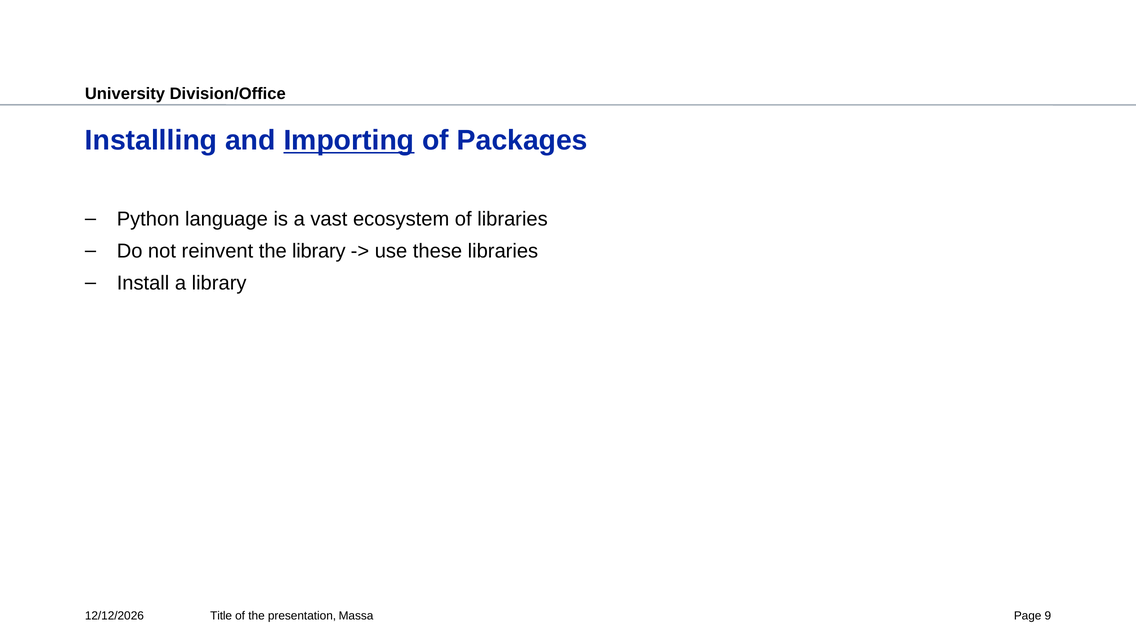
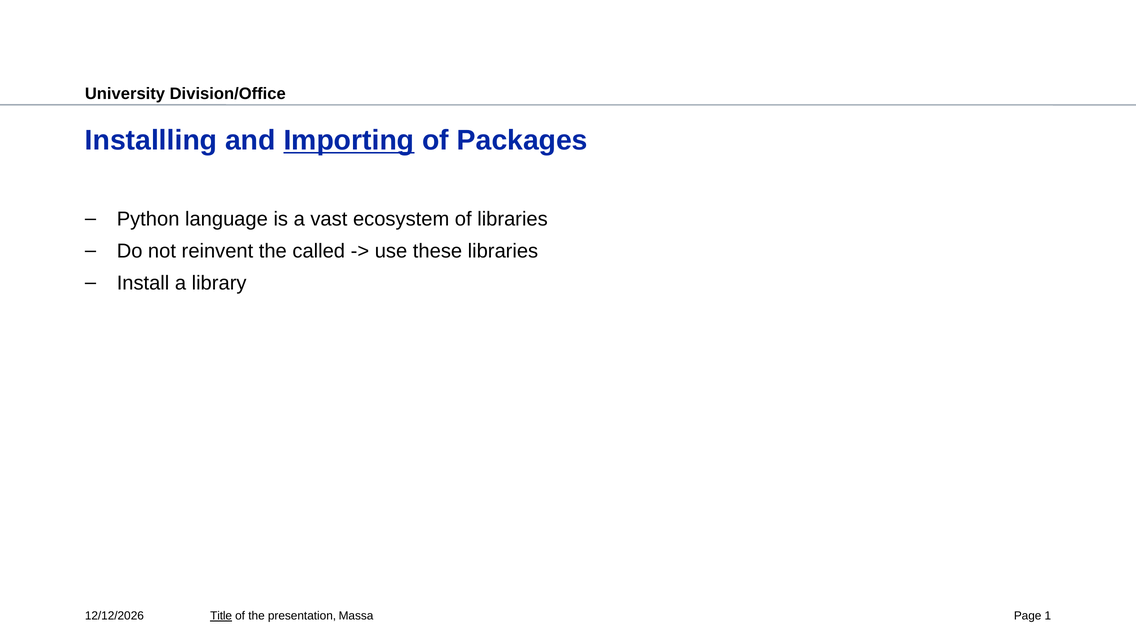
the library: library -> called
Title underline: none -> present
9: 9 -> 1
